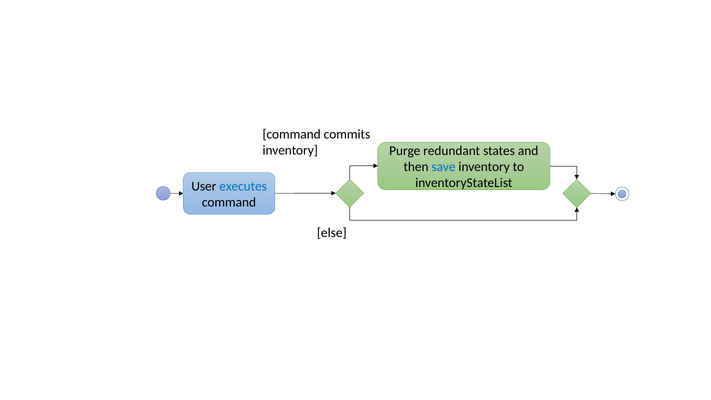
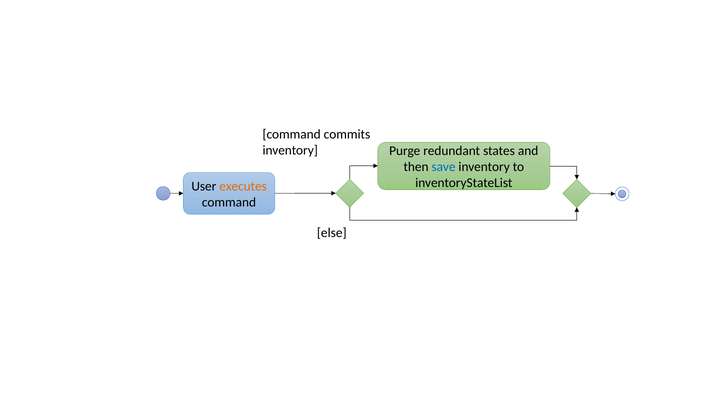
executes colour: blue -> orange
